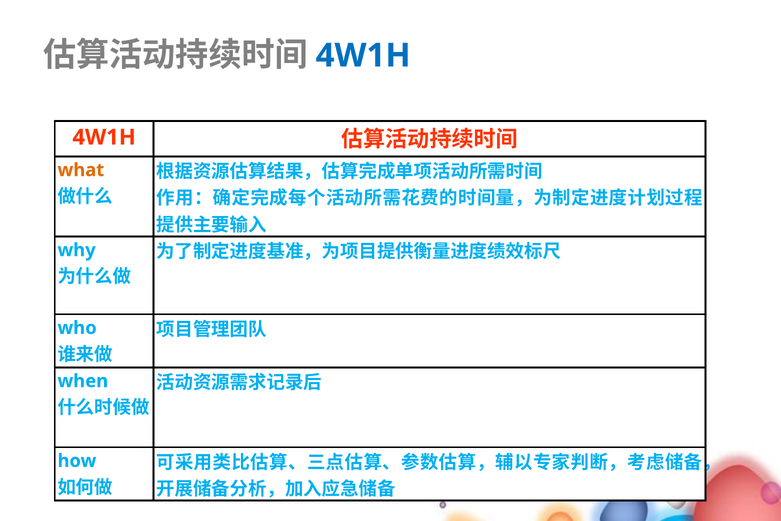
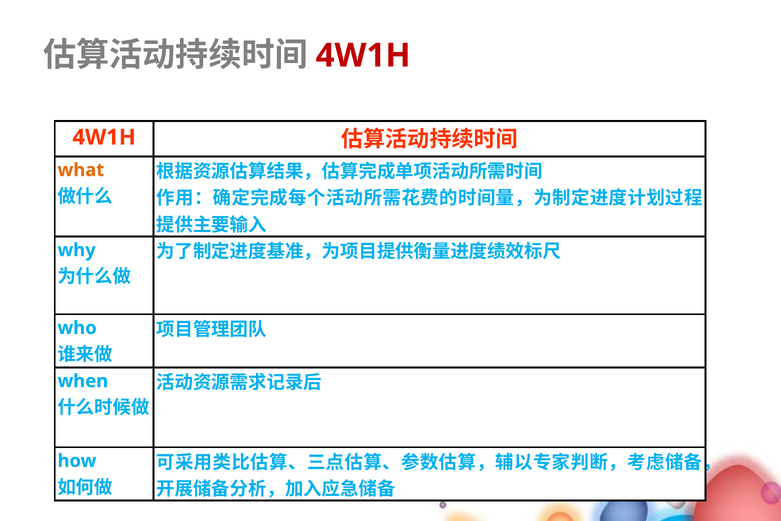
4W1H at (363, 55) colour: blue -> red
